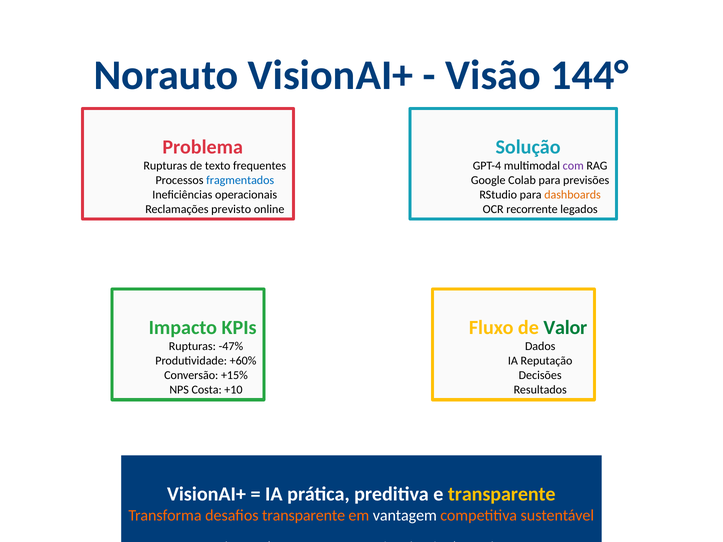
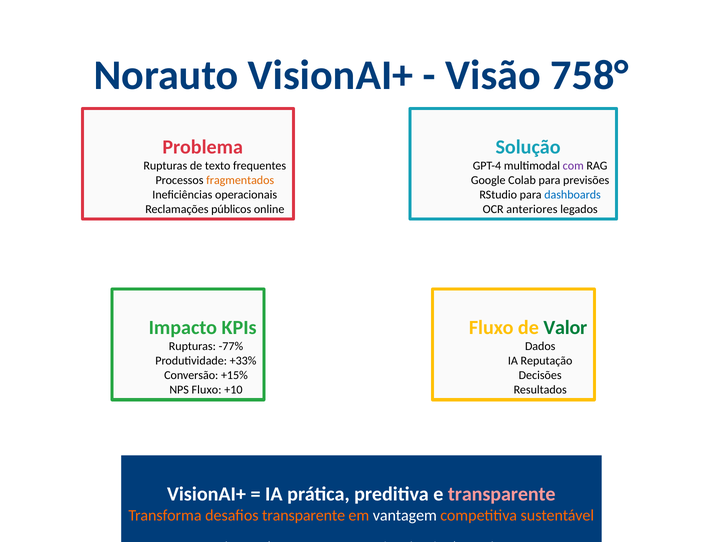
144°: 144° -> 758°
fragmentados colour: blue -> orange
dashboards colour: orange -> blue
previsto: previsto -> públicos
recorrente: recorrente -> anteriores
-47%: -47% -> -77%
+60%: +60% -> +33%
NPS Costa: Costa -> Fluxo
transparente at (502, 494) colour: yellow -> pink
